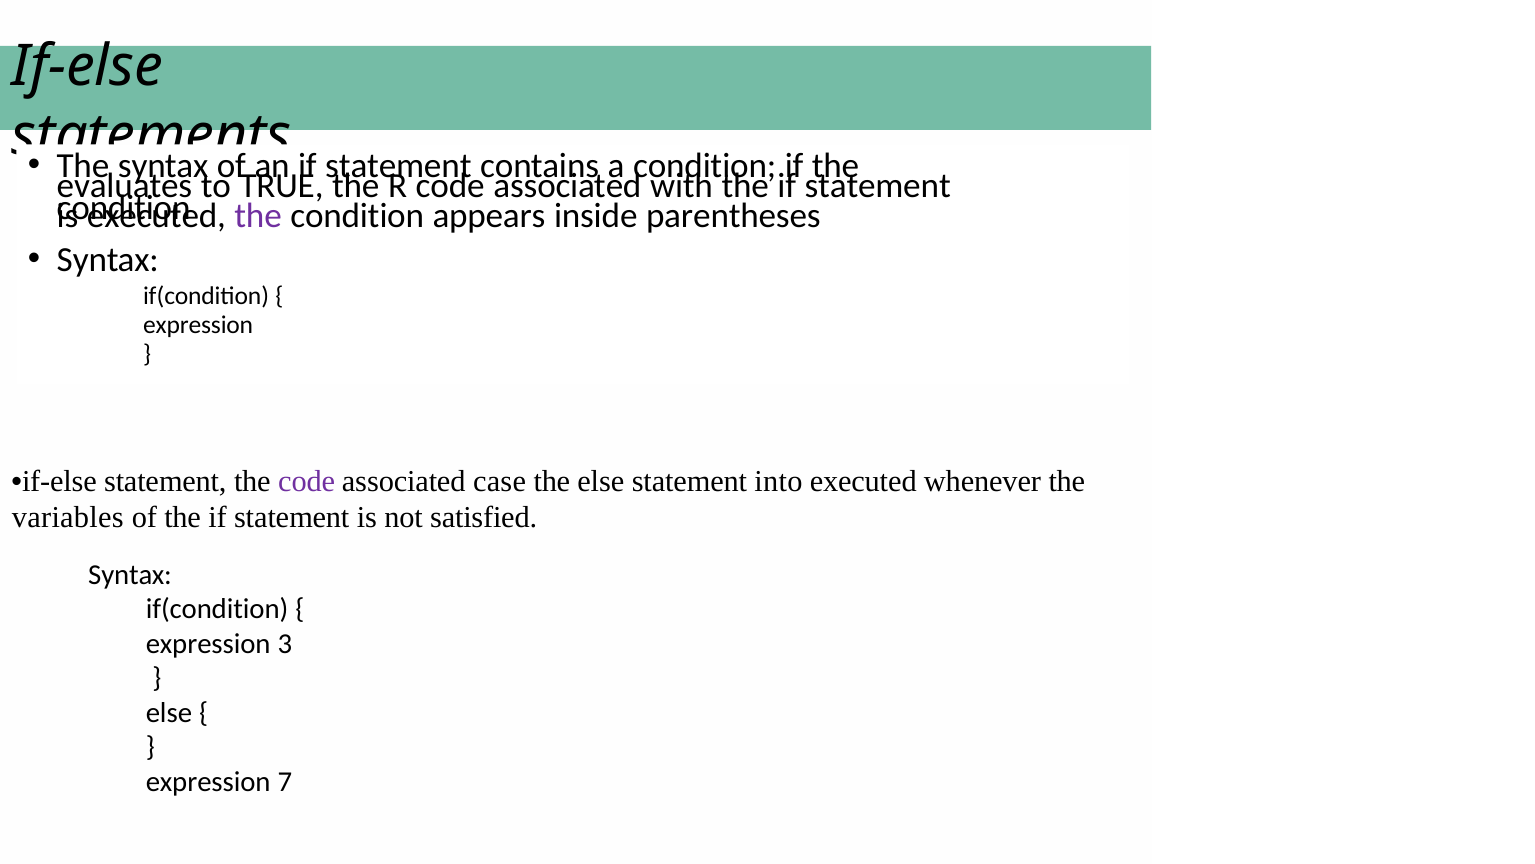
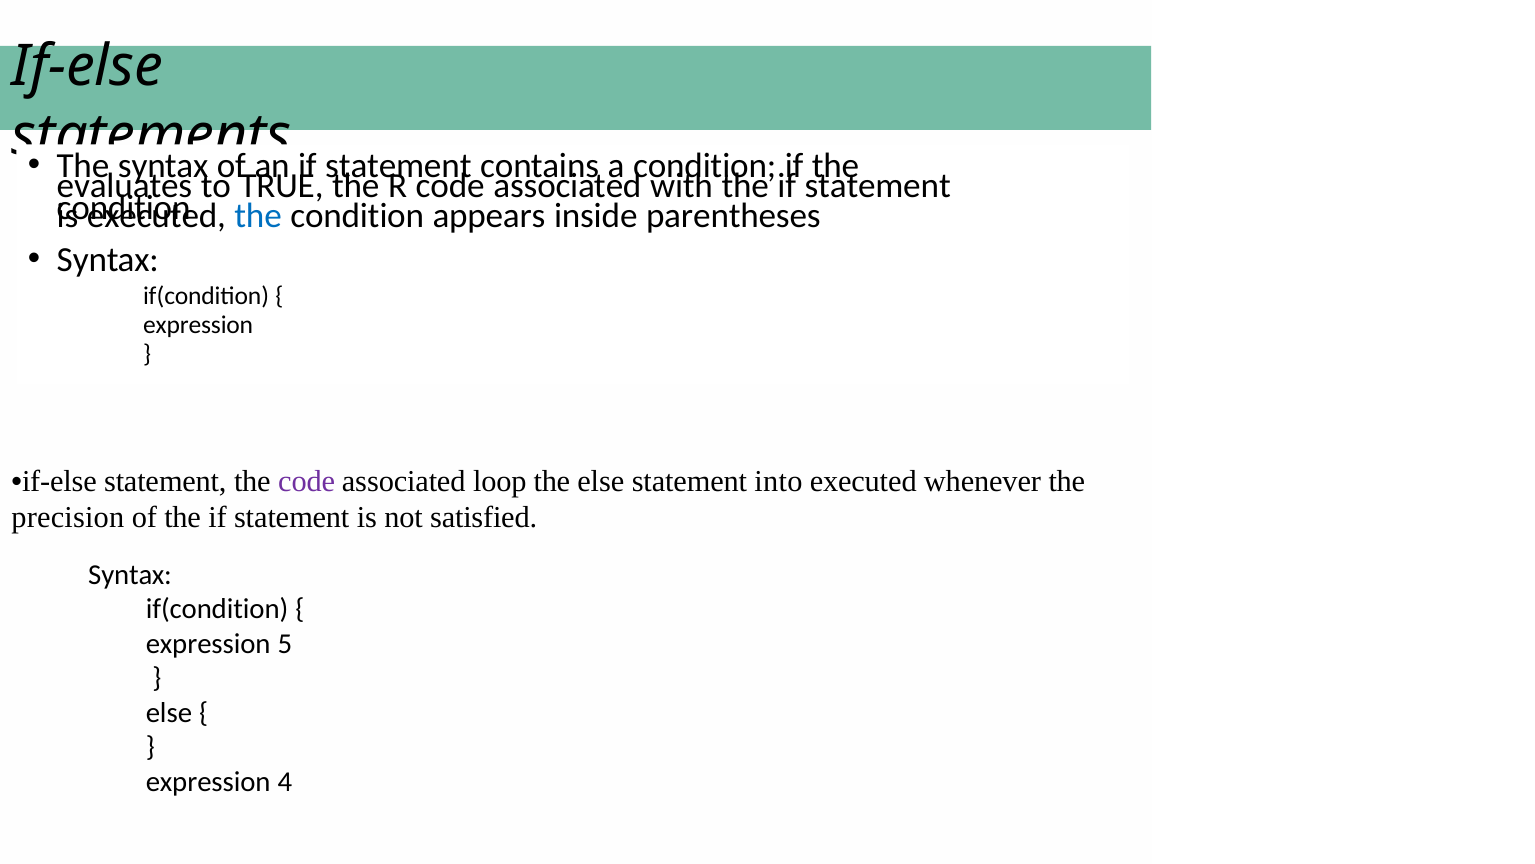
the at (258, 216) colour: purple -> blue
case: case -> loop
variables: variables -> precision
3: 3 -> 5
7: 7 -> 4
